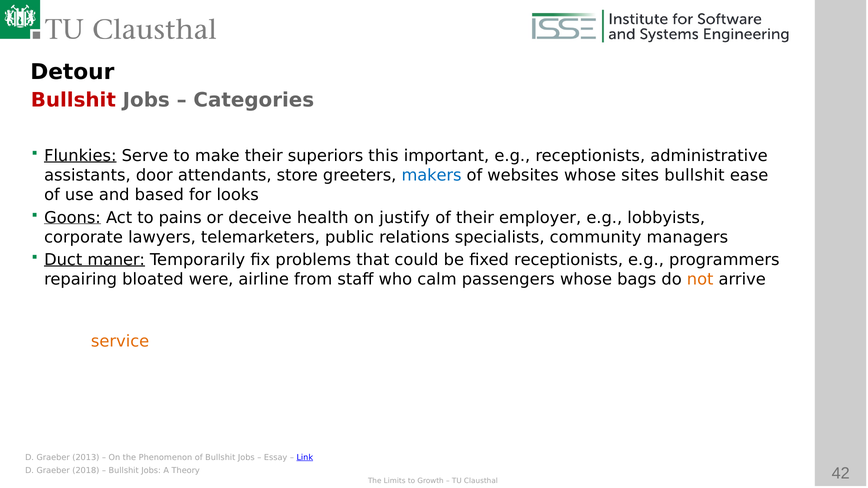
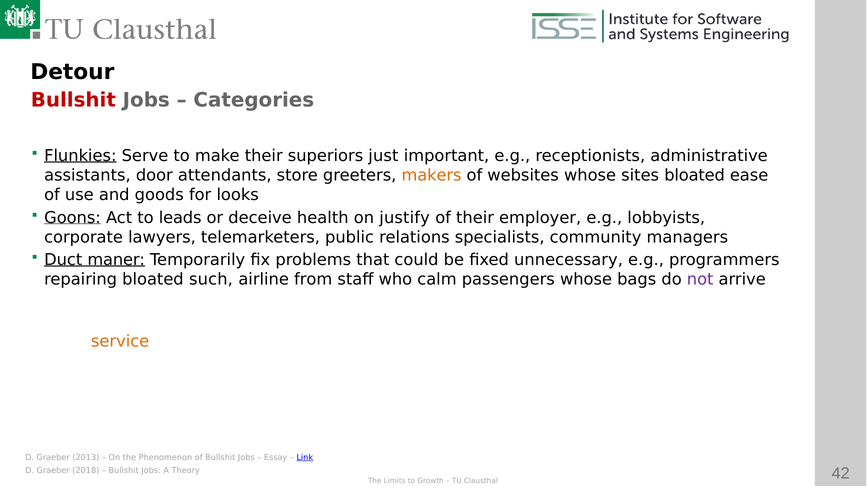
this: this -> just
makers colour: blue -> orange
sites bullshit: bullshit -> bloated
based: based -> goods
pains: pains -> leads
fixed receptionists: receptionists -> unnecessary
were: were -> such
not at (700, 280) colour: orange -> purple
